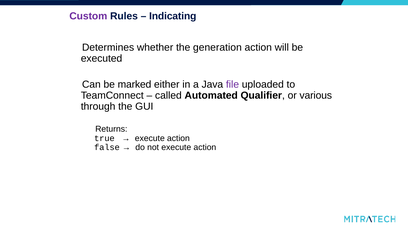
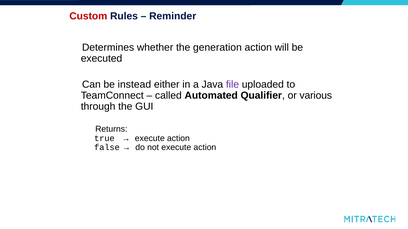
Custom colour: purple -> red
Indicating: Indicating -> Reminder
marked: marked -> instead
